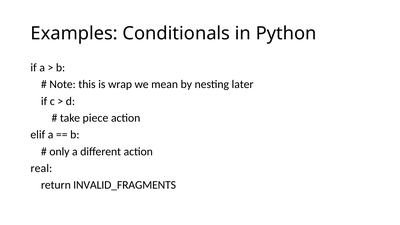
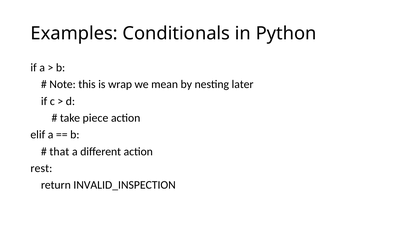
only: only -> that
real: real -> rest
INVALID_FRAGMENTS: INVALID_FRAGMENTS -> INVALID_INSPECTION
